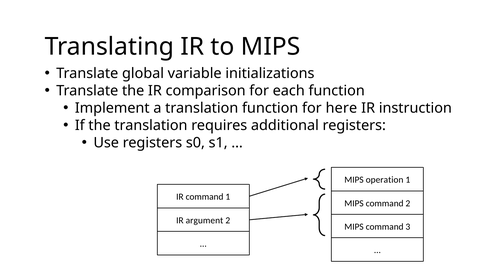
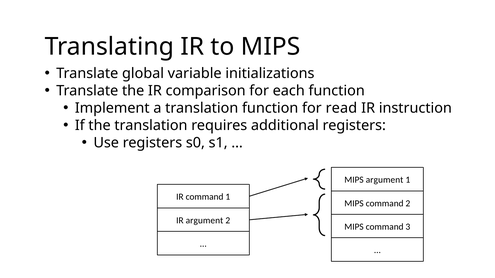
here: here -> read
MIPS operation: operation -> argument
